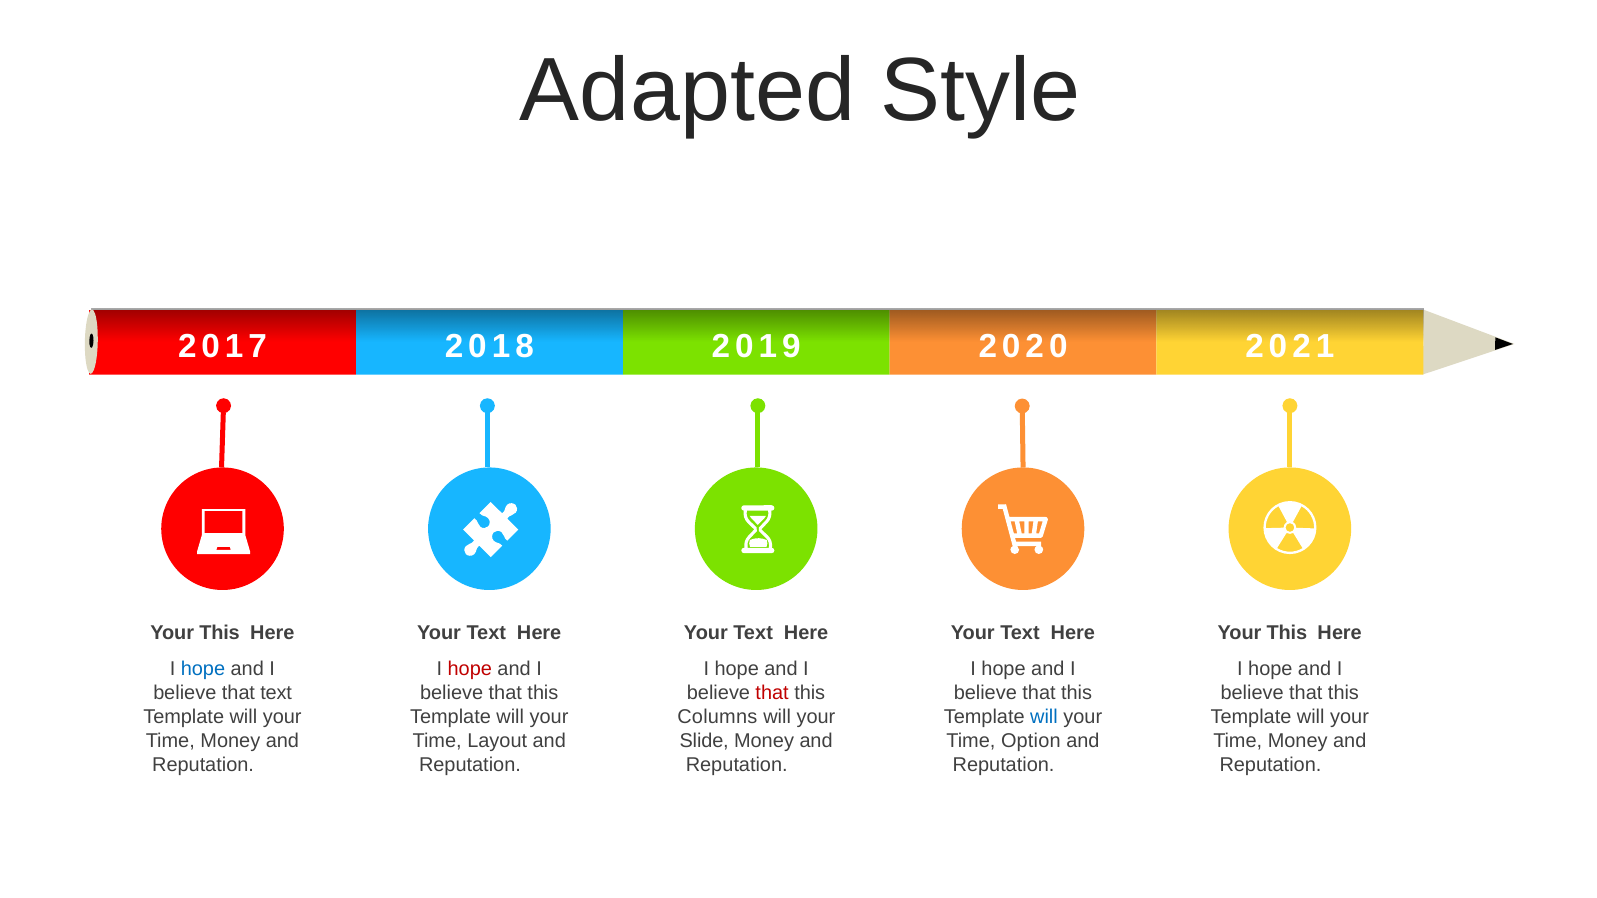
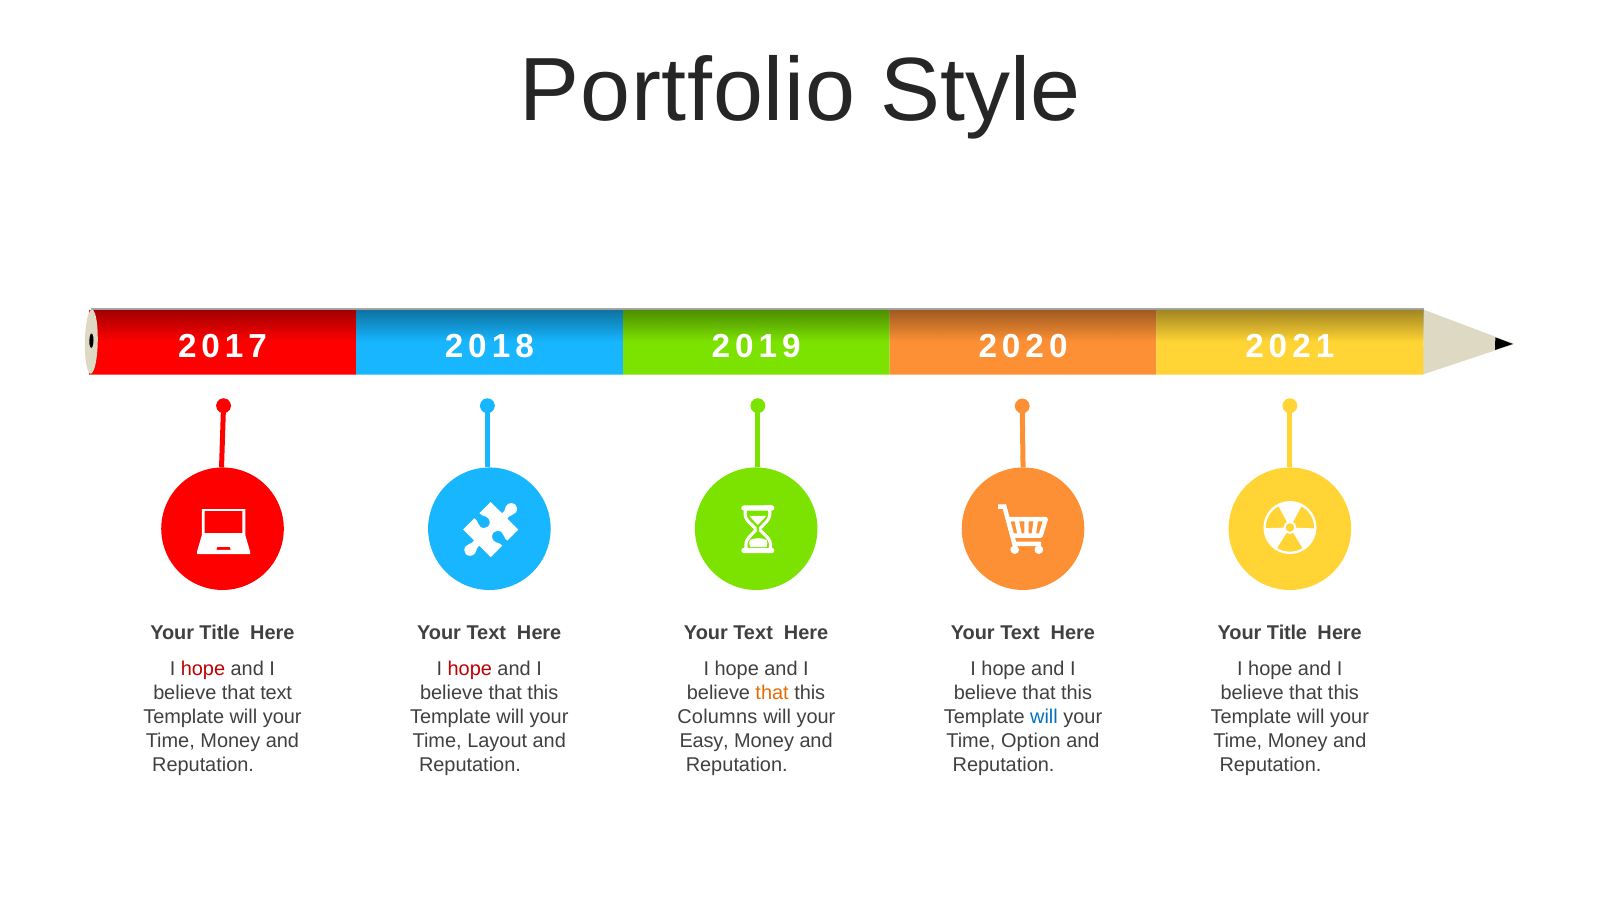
Adapted: Adapted -> Portfolio
This at (220, 633): This -> Title
This at (1287, 633): This -> Title
hope at (203, 669) colour: blue -> red
that at (772, 693) colour: red -> orange
Slide: Slide -> Easy
